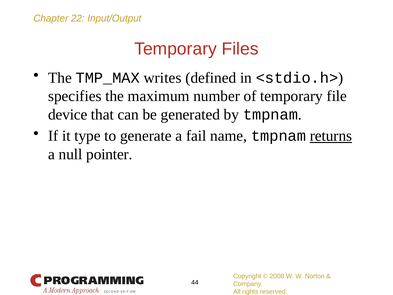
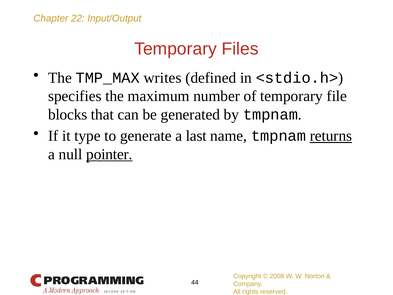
device: device -> blocks
fail: fail -> last
pointer underline: none -> present
